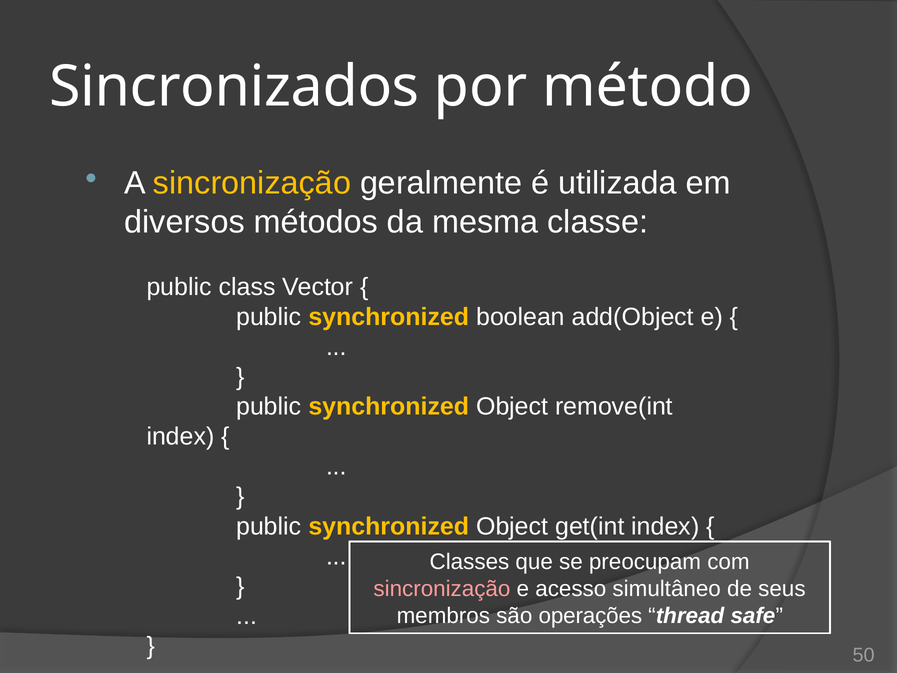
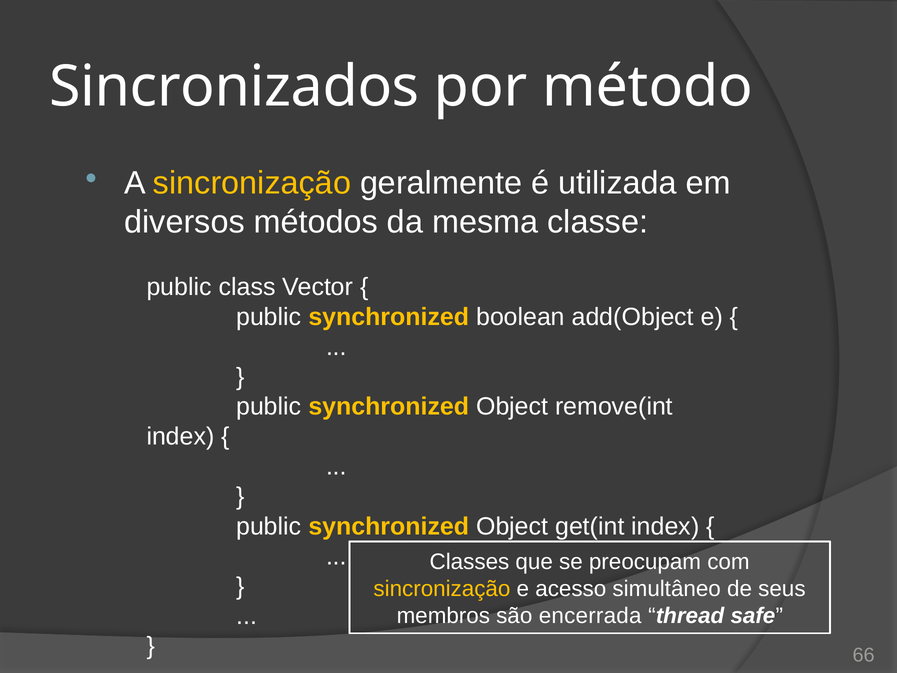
sincronização at (442, 589) colour: pink -> yellow
operações: operações -> encerrada
50: 50 -> 66
